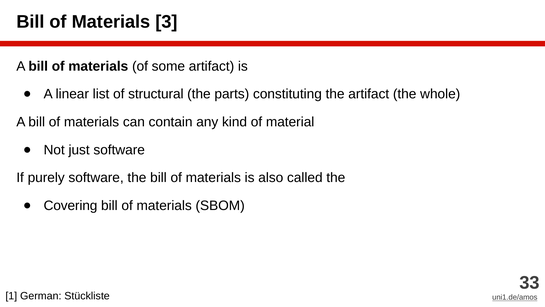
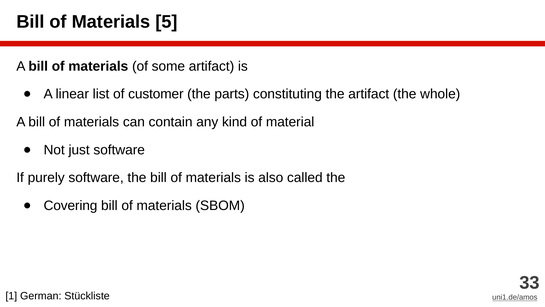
3: 3 -> 5
structural: structural -> customer
